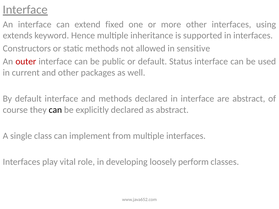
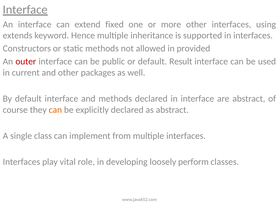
sensitive: sensitive -> provided
Status: Status -> Result
can at (55, 110) colour: black -> orange
